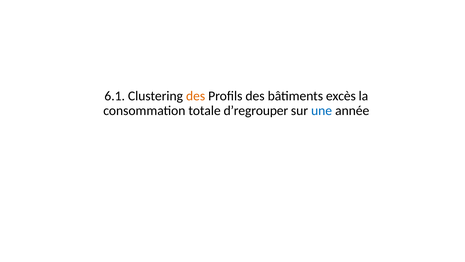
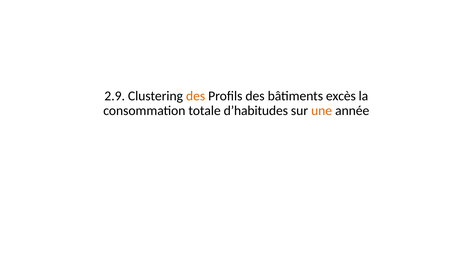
6.1: 6.1 -> 2.9
d’regrouper: d’regrouper -> d’habitudes
une colour: blue -> orange
